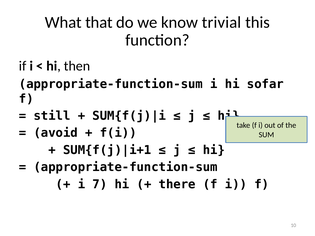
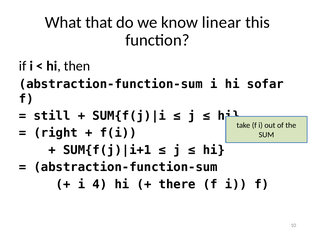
trivial: trivial -> linear
appropriate-function-sum at (111, 84): appropriate-function-sum -> abstraction-function-sum
avoid: avoid -> right
appropriate-function-sum at (126, 167): appropriate-function-sum -> abstraction-function-sum
7: 7 -> 4
